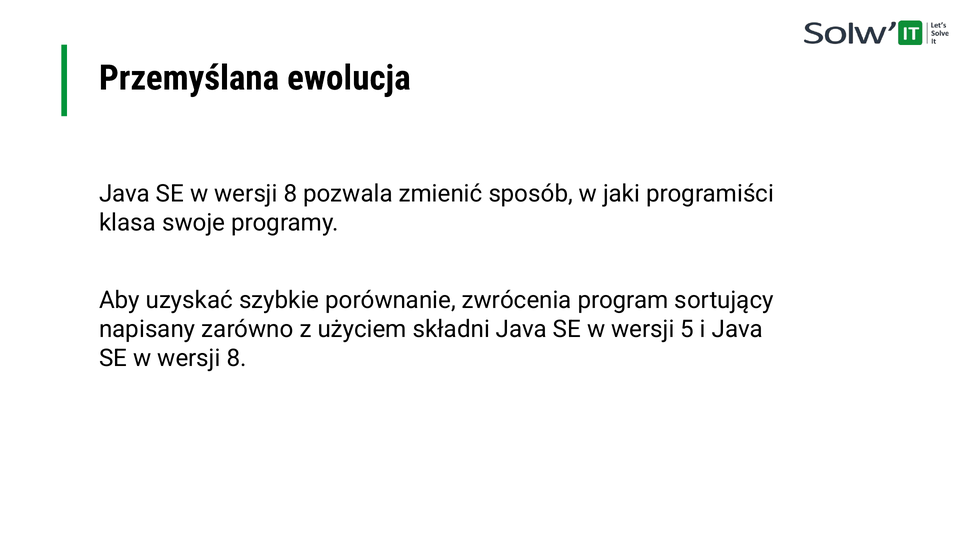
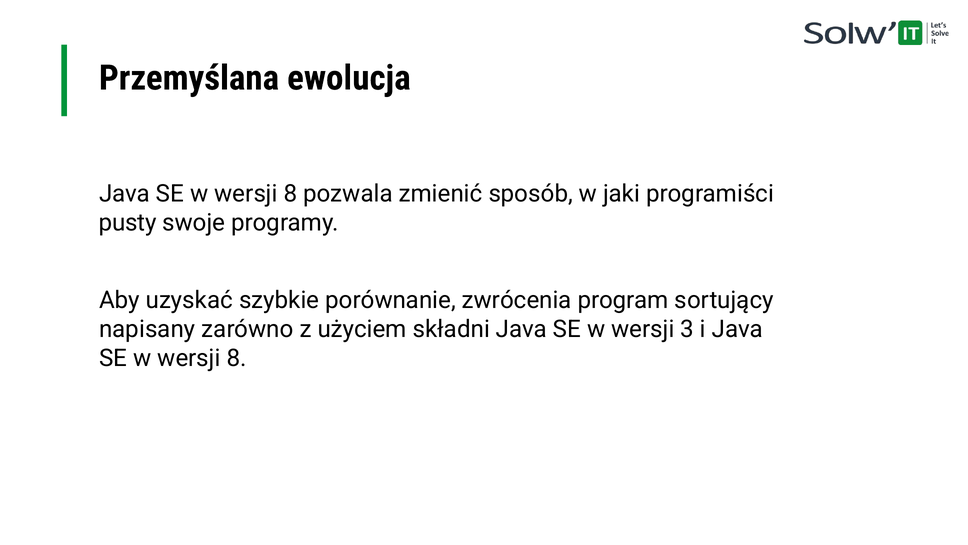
klasa: klasa -> pusty
5: 5 -> 3
